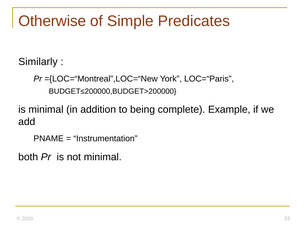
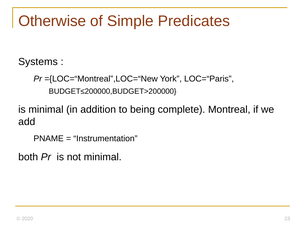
Similarly: Similarly -> Systems
Example: Example -> Montreal
